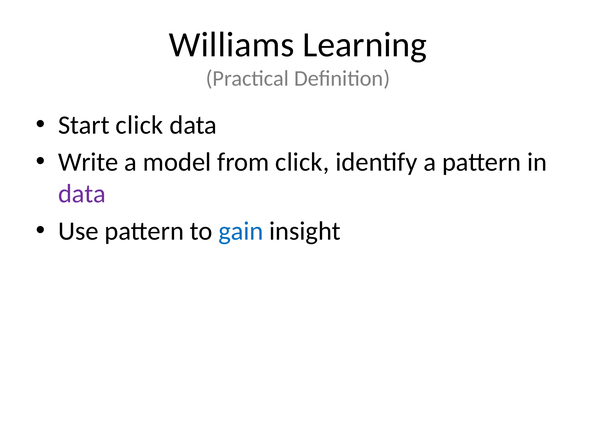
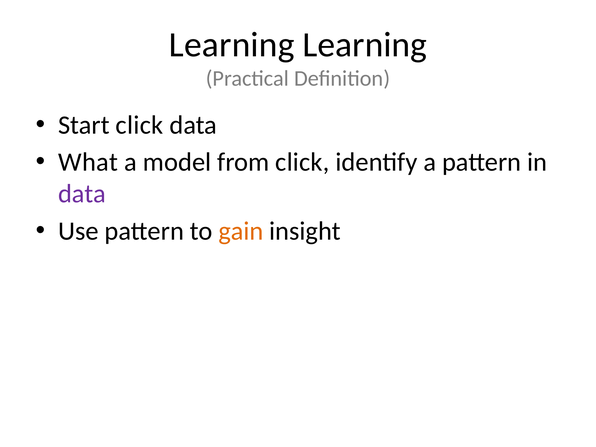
Williams at (232, 45): Williams -> Learning
Write: Write -> What
gain colour: blue -> orange
